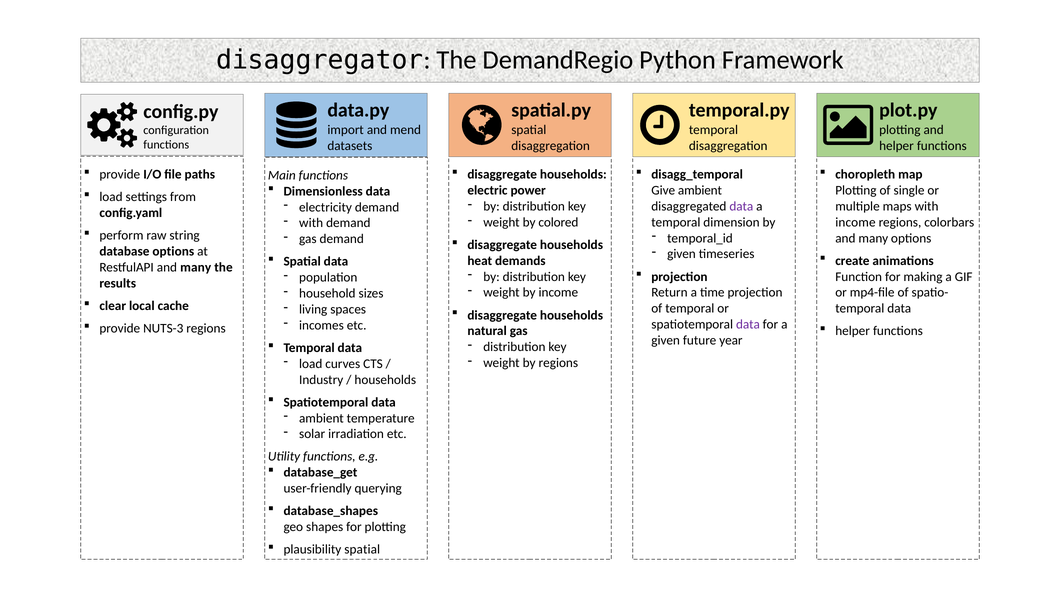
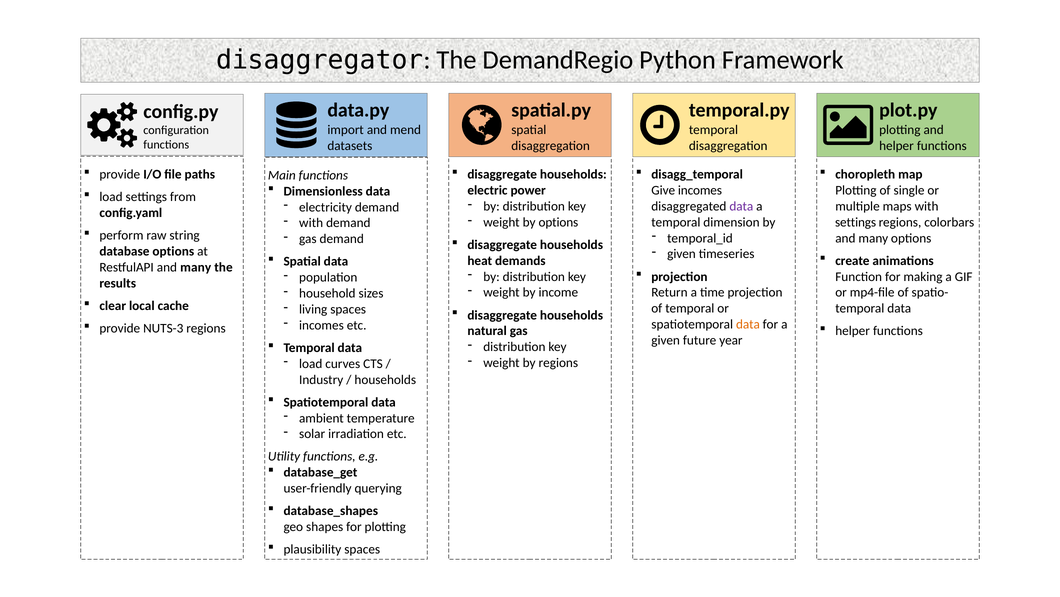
Give ambient: ambient -> incomes
by colored: colored -> options
income at (855, 222): income -> settings
data at (748, 324) colour: purple -> orange
plausibility spatial: spatial -> spaces
